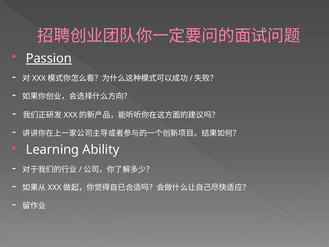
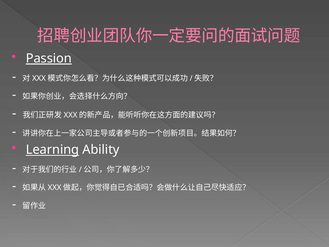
Learning underline: none -> present
